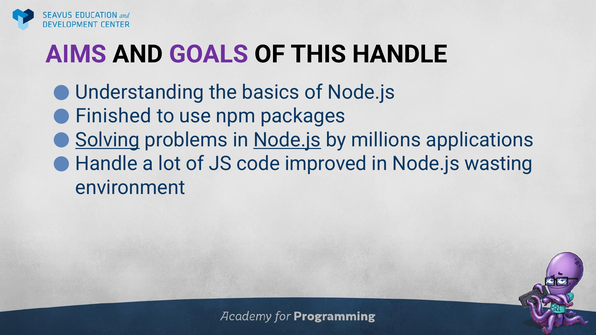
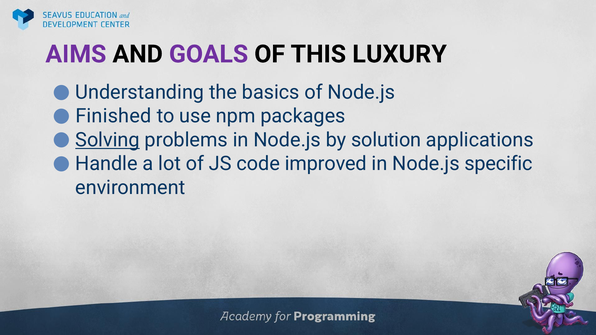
THIS HANDLE: HANDLE -> LUXURY
Node.js at (287, 140) underline: present -> none
millions: millions -> solution
wasting: wasting -> specific
